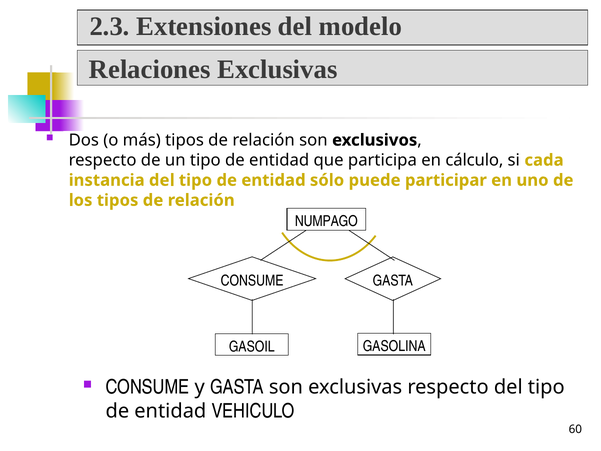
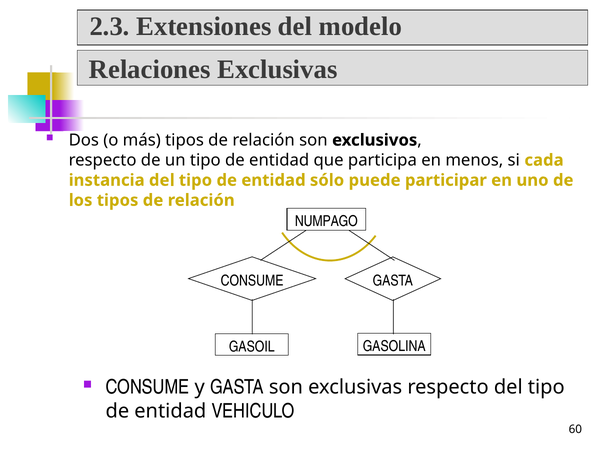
cálculo: cálculo -> menos
